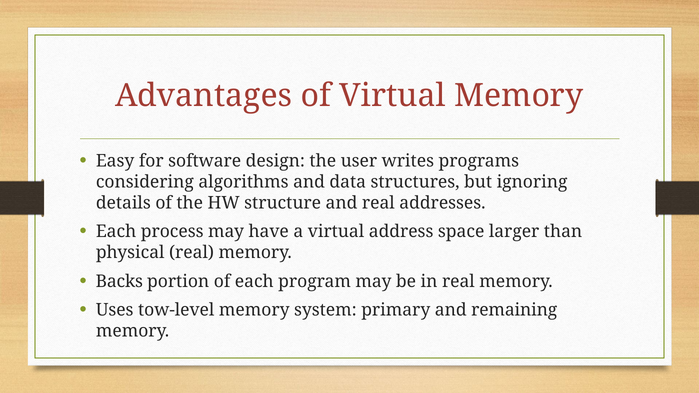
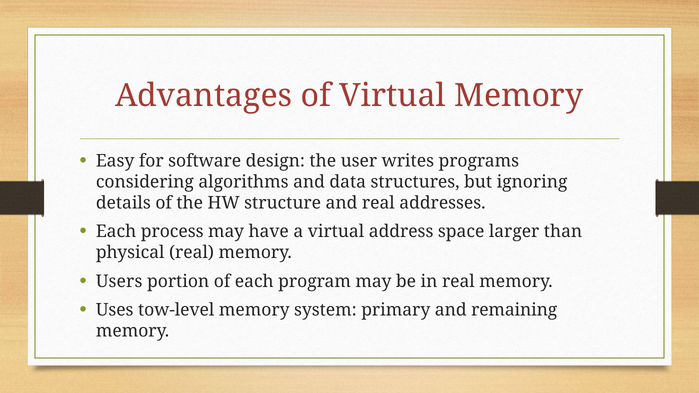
Backs: Backs -> Users
